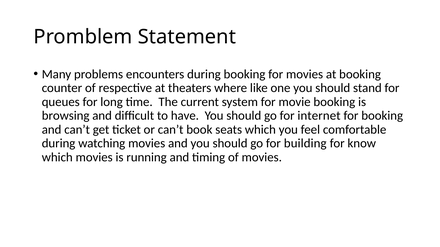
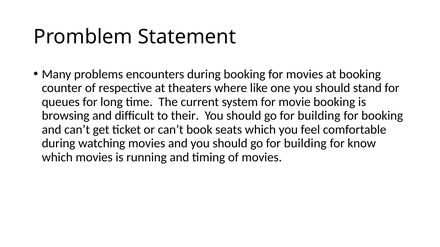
have: have -> their
internet at (319, 116): internet -> building
